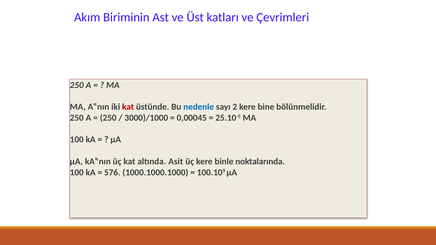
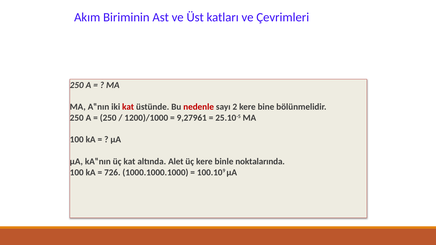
nedenle colour: blue -> red
3000)/1000: 3000)/1000 -> 1200)/1000
0,00045: 0,00045 -> 9,27961
Asit: Asit -> Alet
576: 576 -> 726
